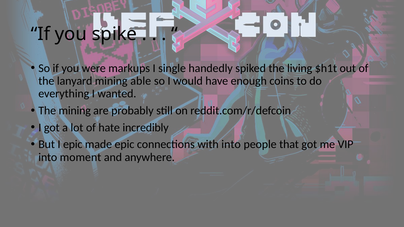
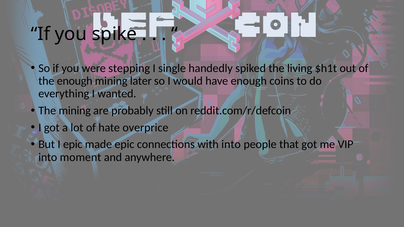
markups: markups -> stepping
the lanyard: lanyard -> enough
able: able -> later
incredibly: incredibly -> overprice
